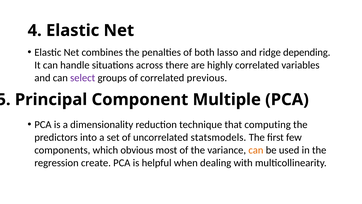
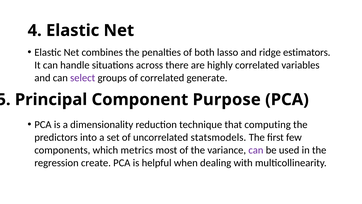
depending: depending -> estimators
previous: previous -> generate
Multiple: Multiple -> Purpose
obvious: obvious -> metrics
can at (256, 150) colour: orange -> purple
